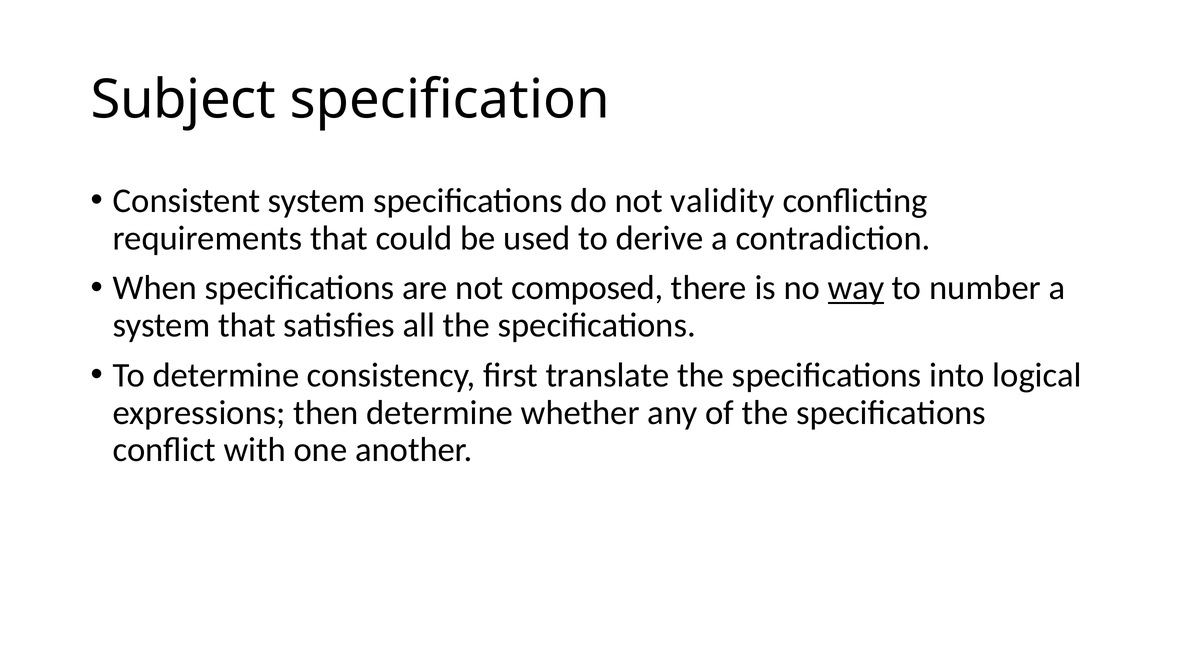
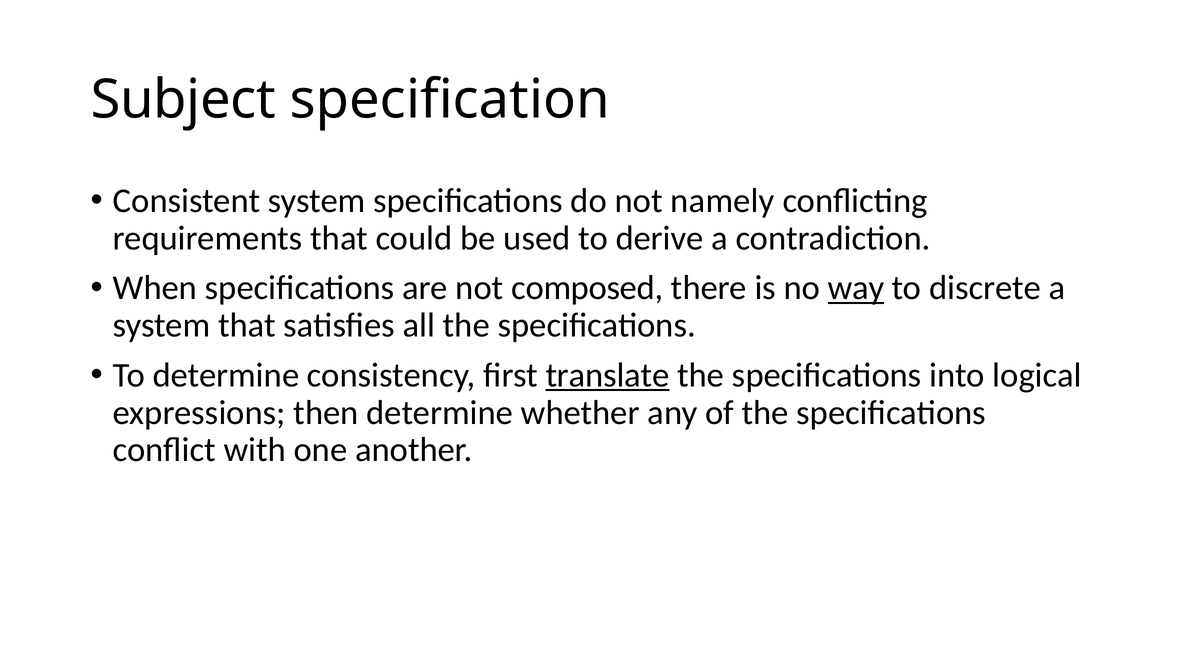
validity: validity -> namely
number: number -> discrete
translate underline: none -> present
